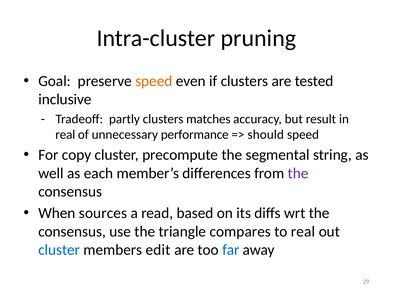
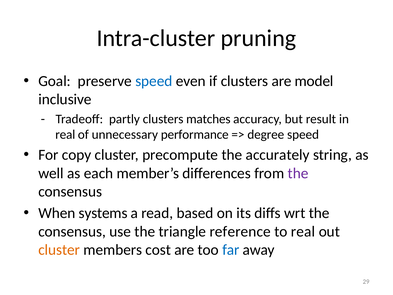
speed at (154, 81) colour: orange -> blue
tested: tested -> model
should: should -> degree
segmental: segmental -> accurately
sources: sources -> systems
compares: compares -> reference
cluster at (59, 250) colour: blue -> orange
edit: edit -> cost
